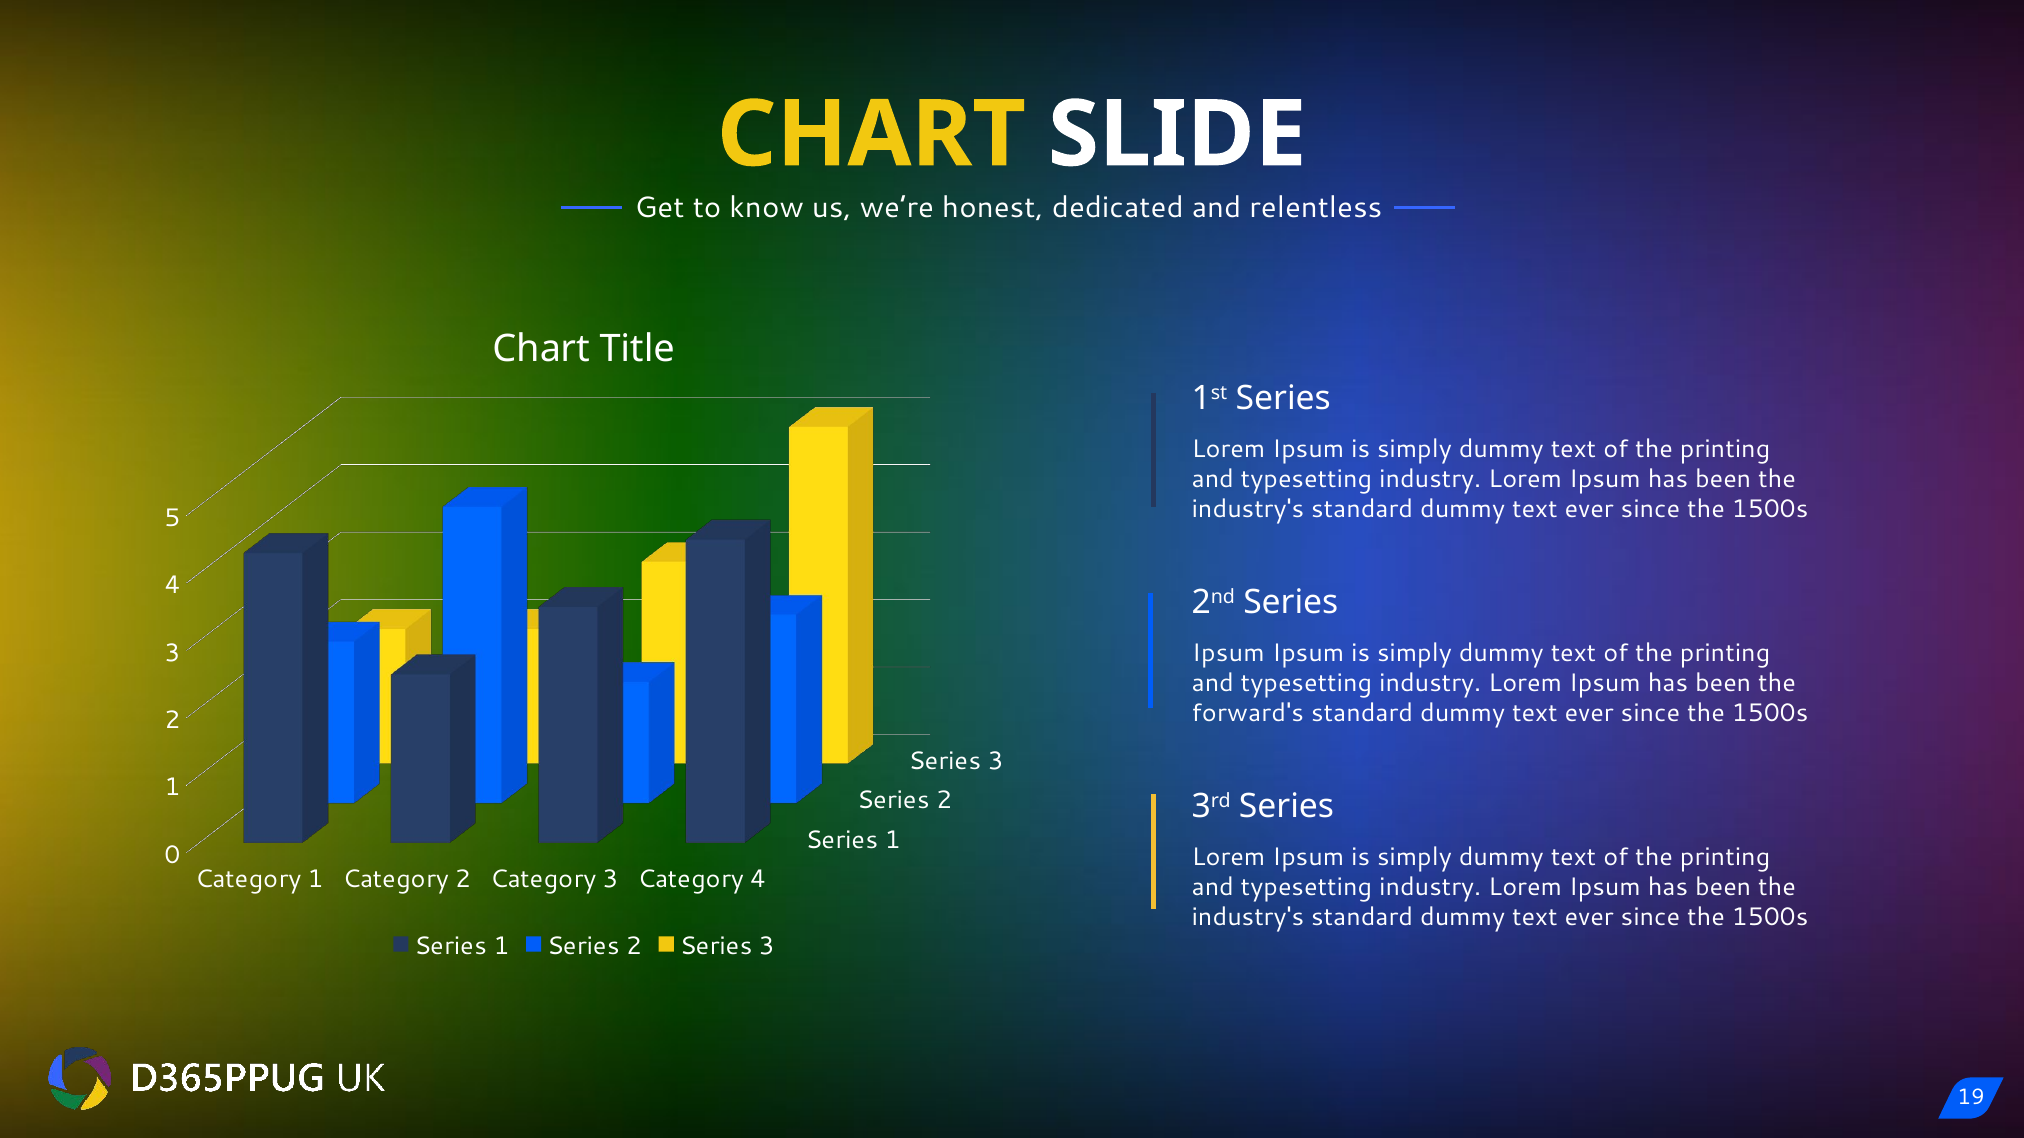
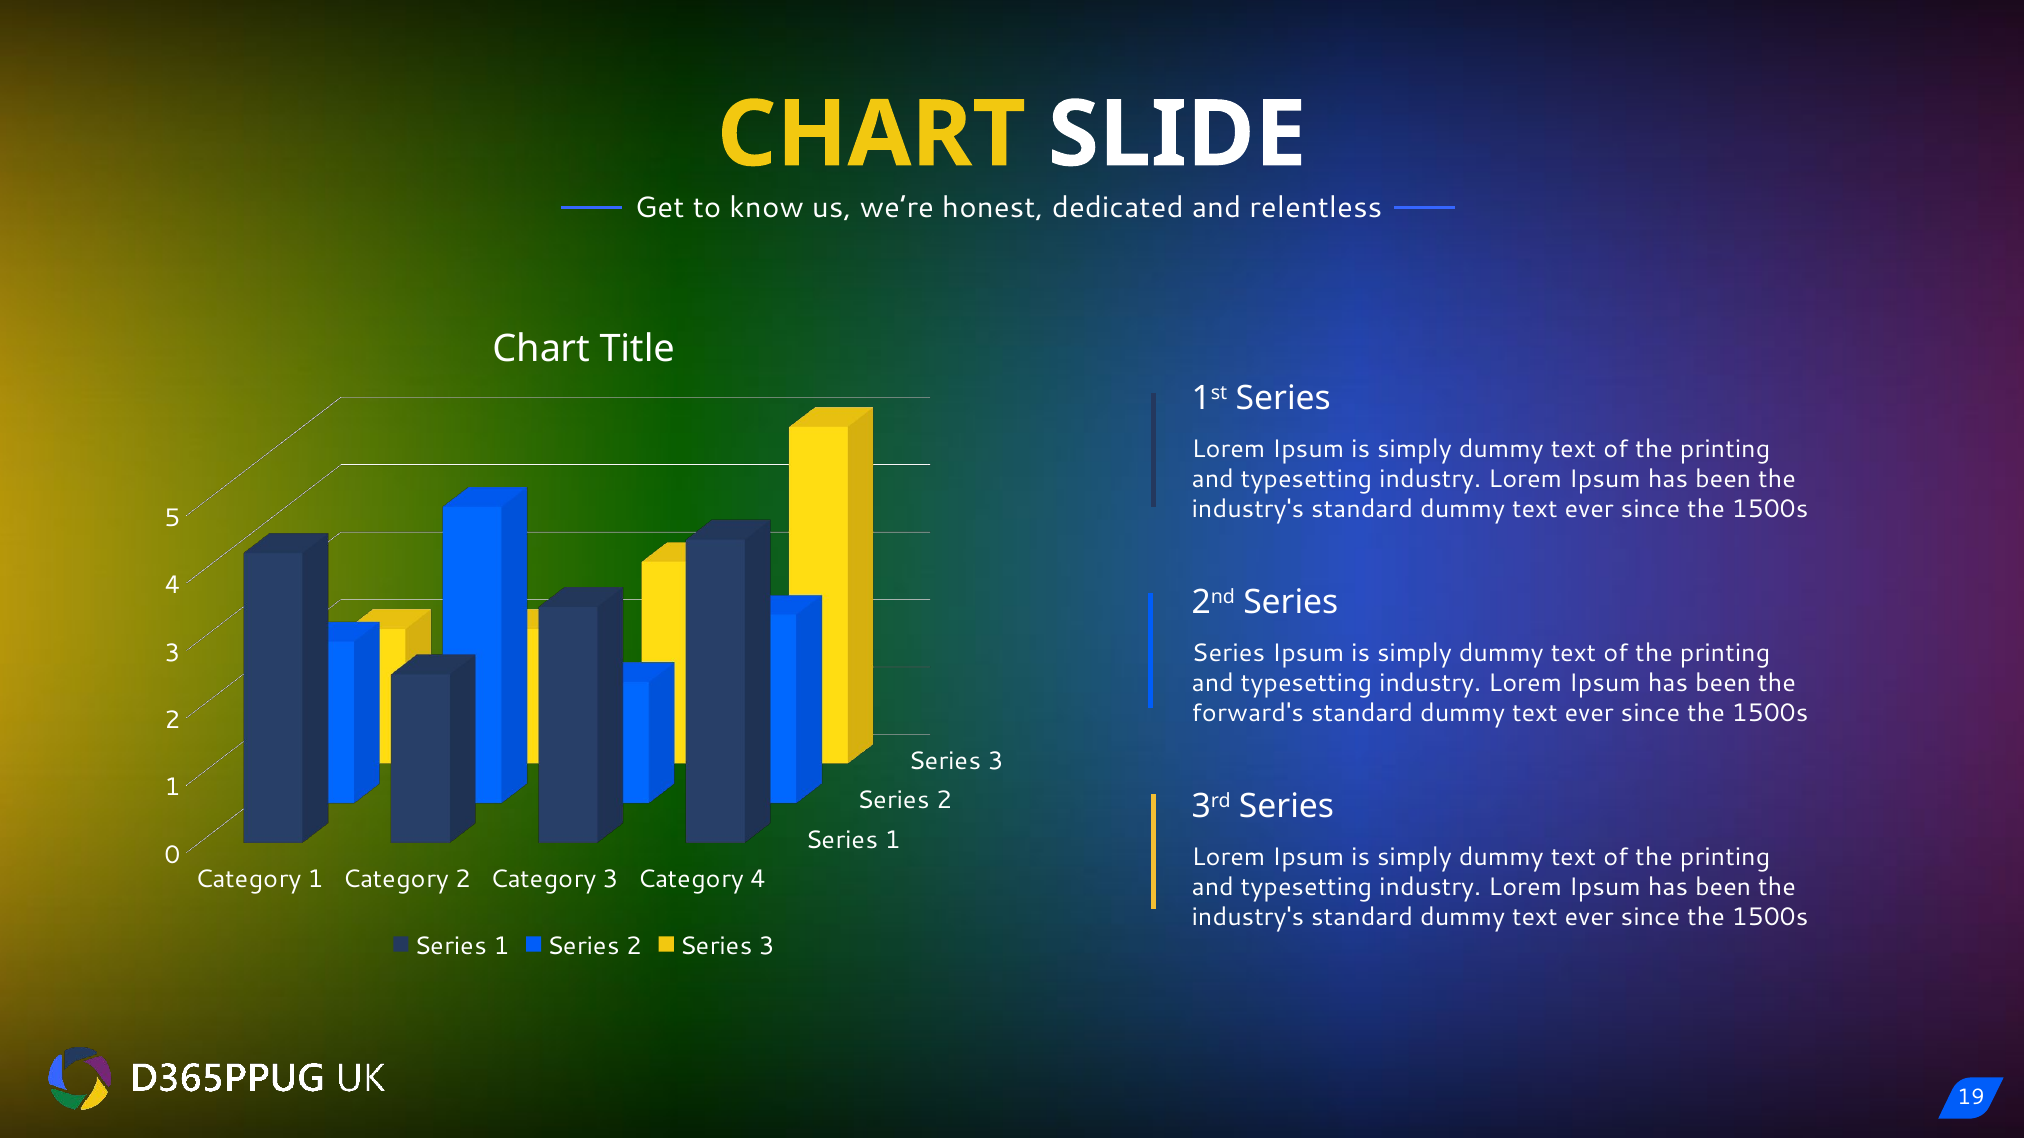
Ipsum at (1228, 653): Ipsum -> Series
